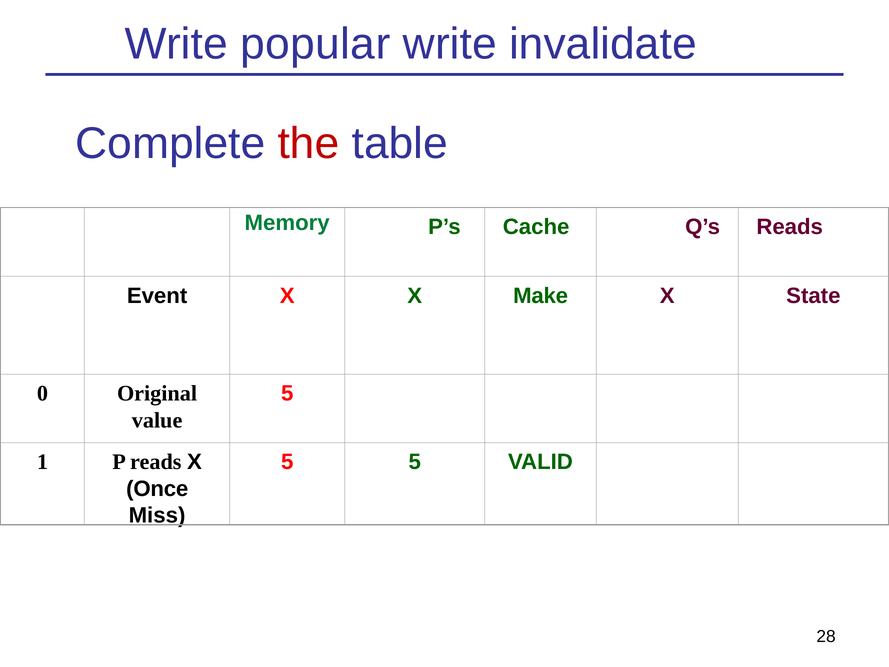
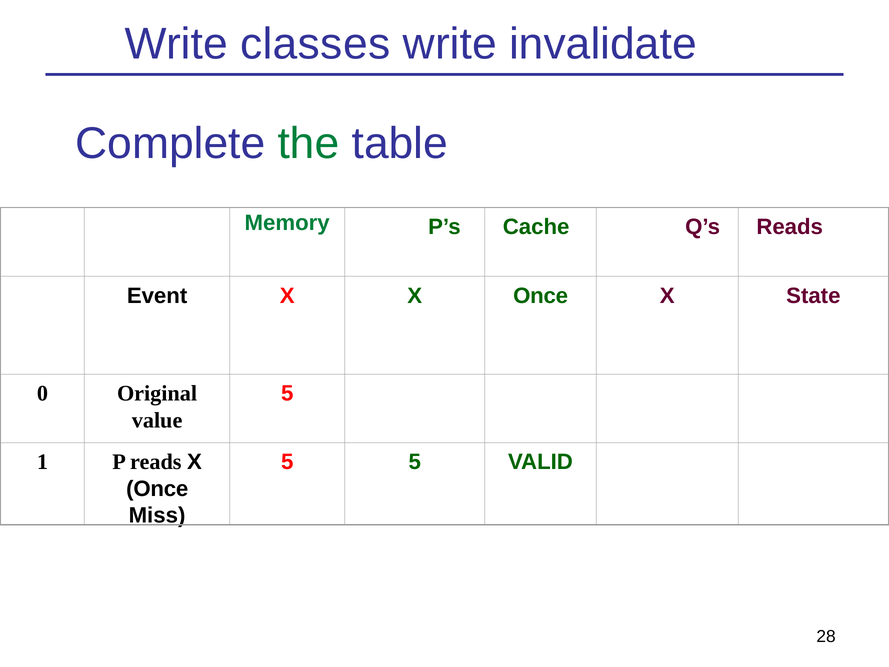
popular: popular -> classes
the colour: red -> green
X X Make: Make -> Once
